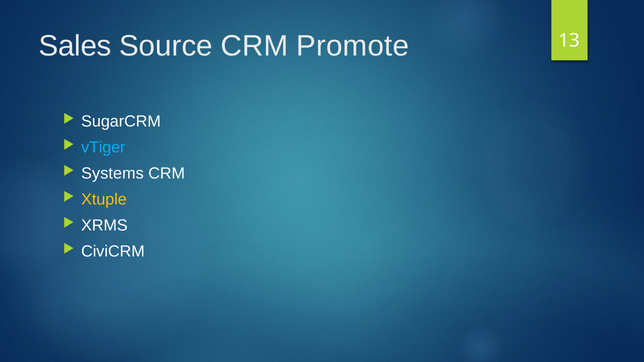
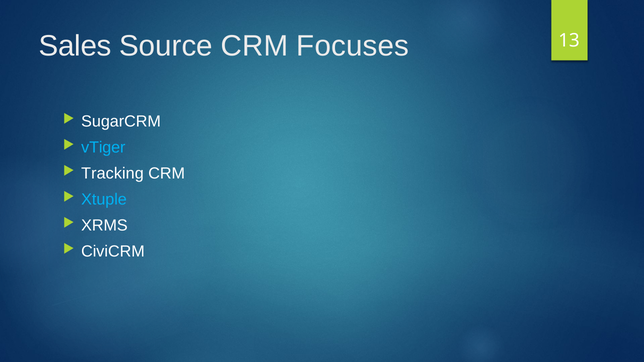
Promote: Promote -> Focuses
Systems: Systems -> Tracking
Xtuple colour: yellow -> light blue
